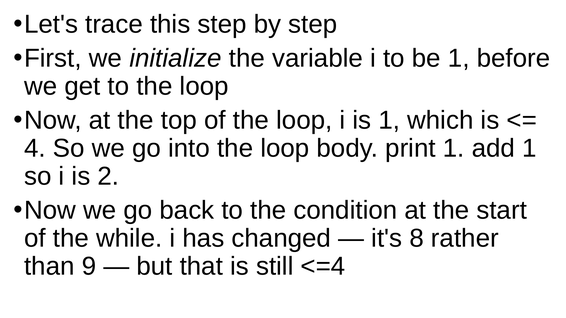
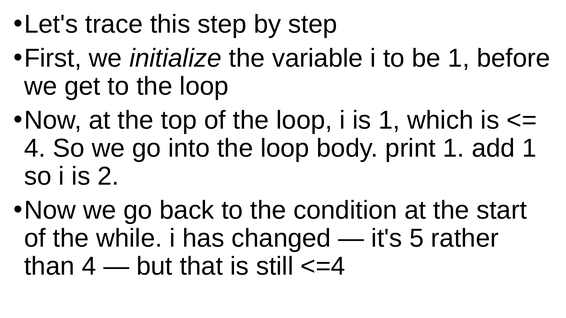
8: 8 -> 5
than 9: 9 -> 4
